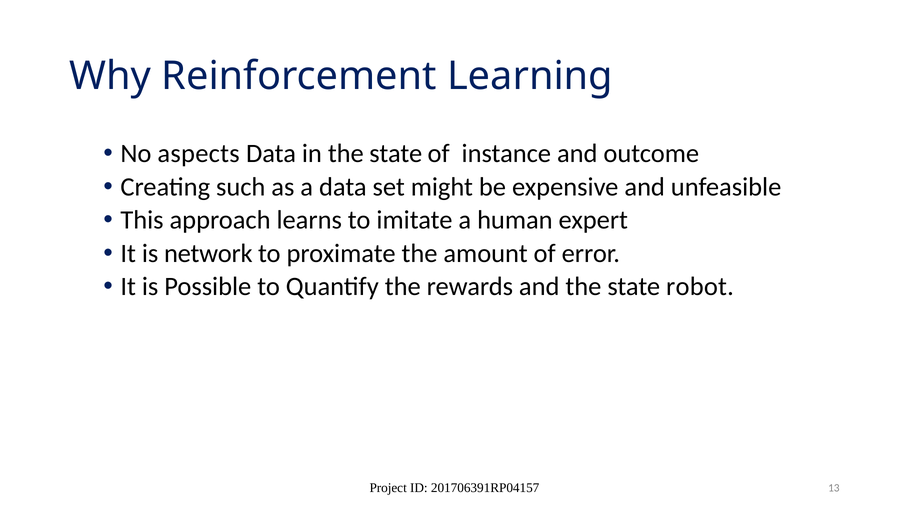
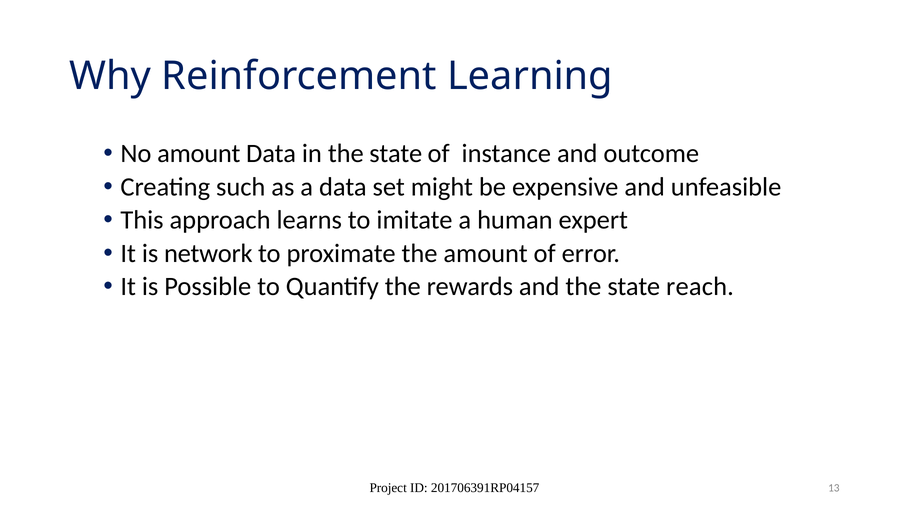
No aspects: aspects -> amount
robot: robot -> reach
